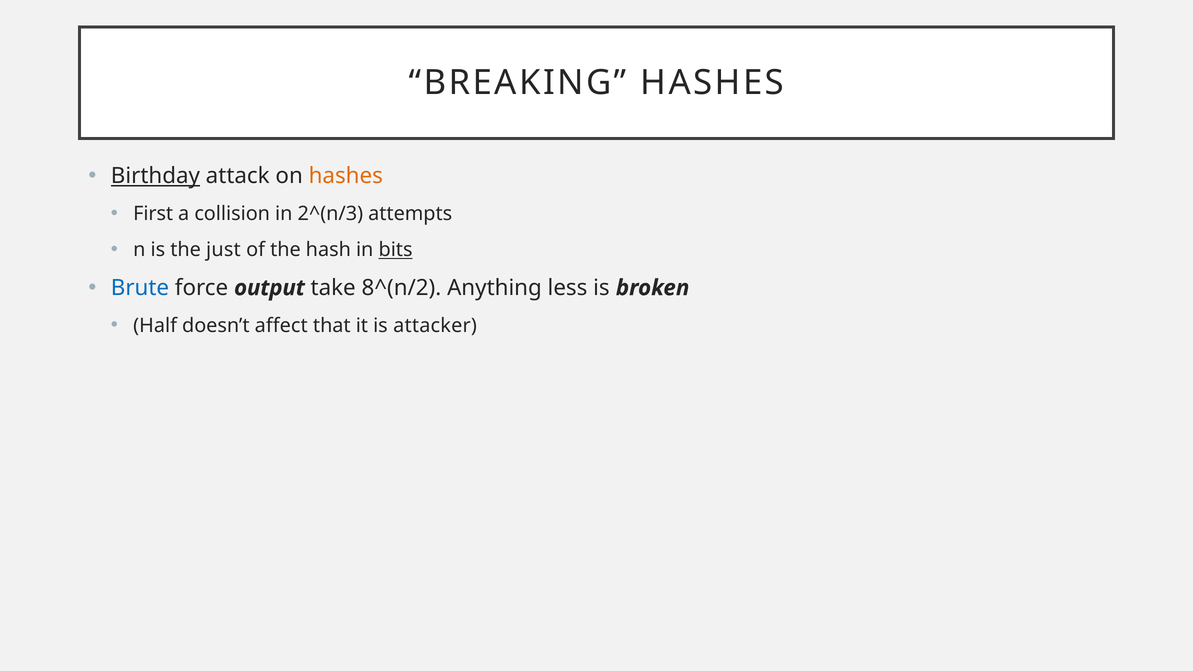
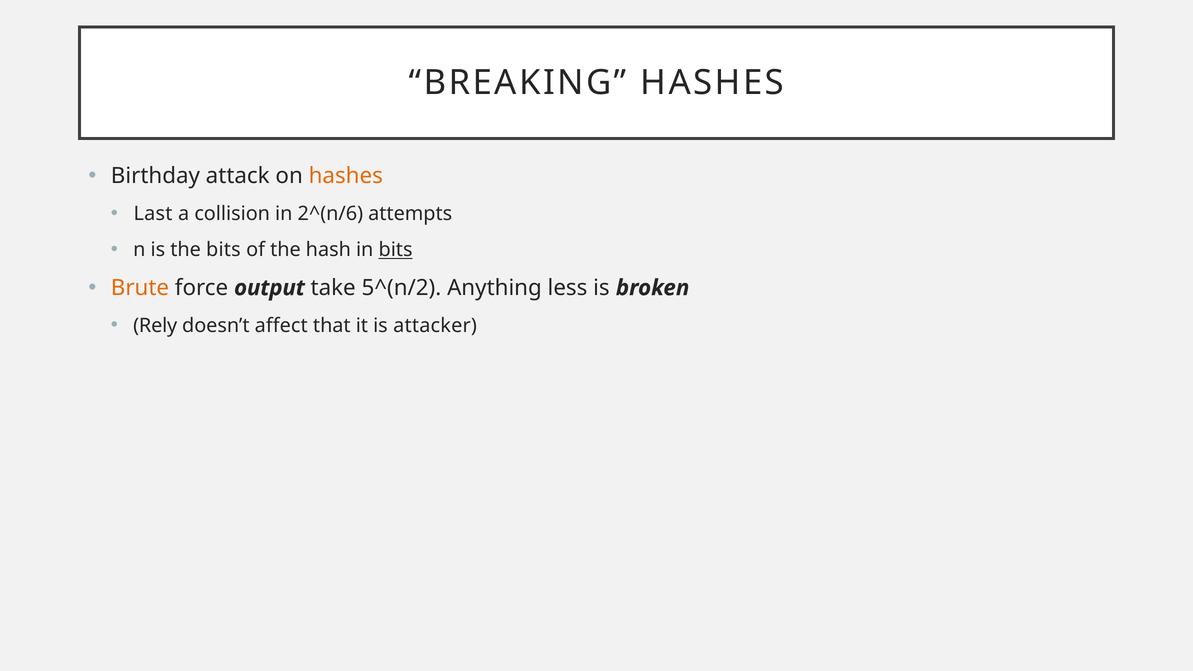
Birthday underline: present -> none
First: First -> Last
2^(n/3: 2^(n/3 -> 2^(n/6
the just: just -> bits
Brute colour: blue -> orange
8^(n/2: 8^(n/2 -> 5^(n/2
Half: Half -> Rely
